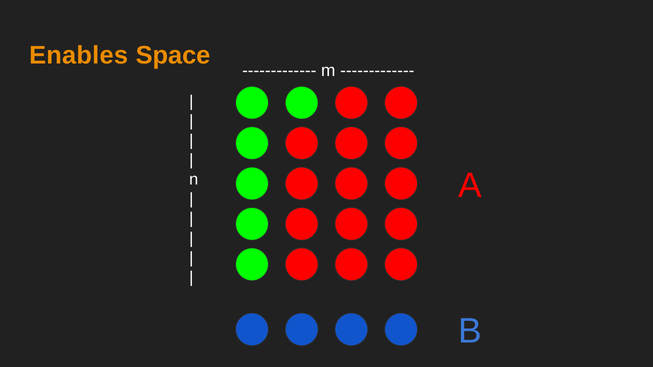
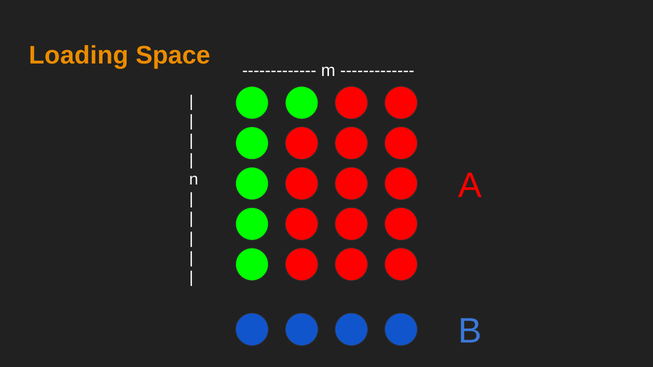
Enables: Enables -> Loading
